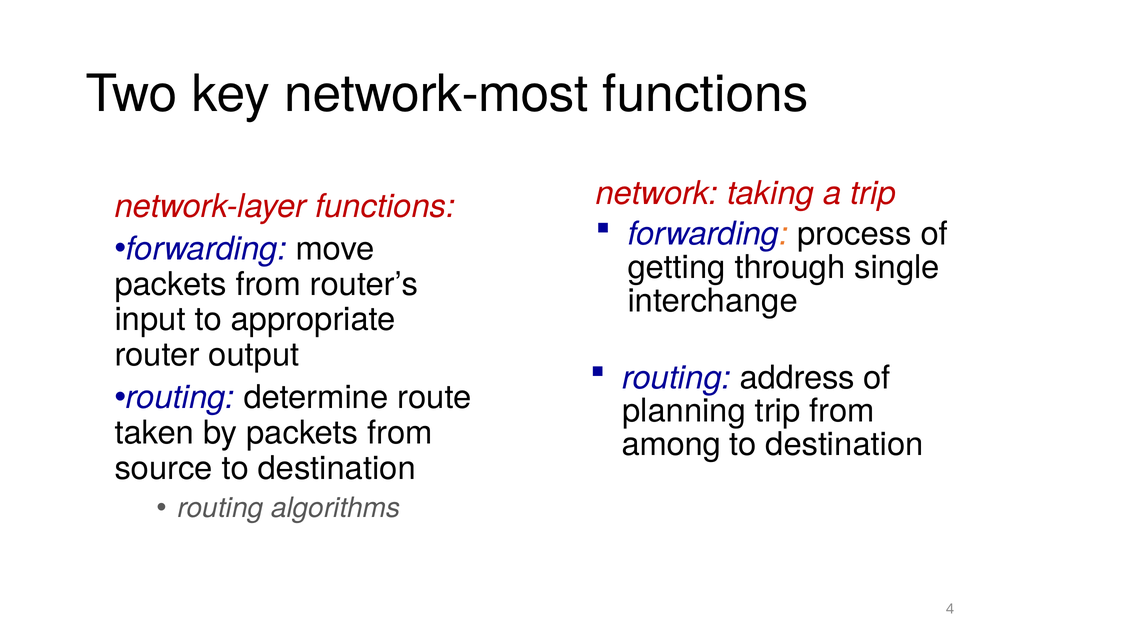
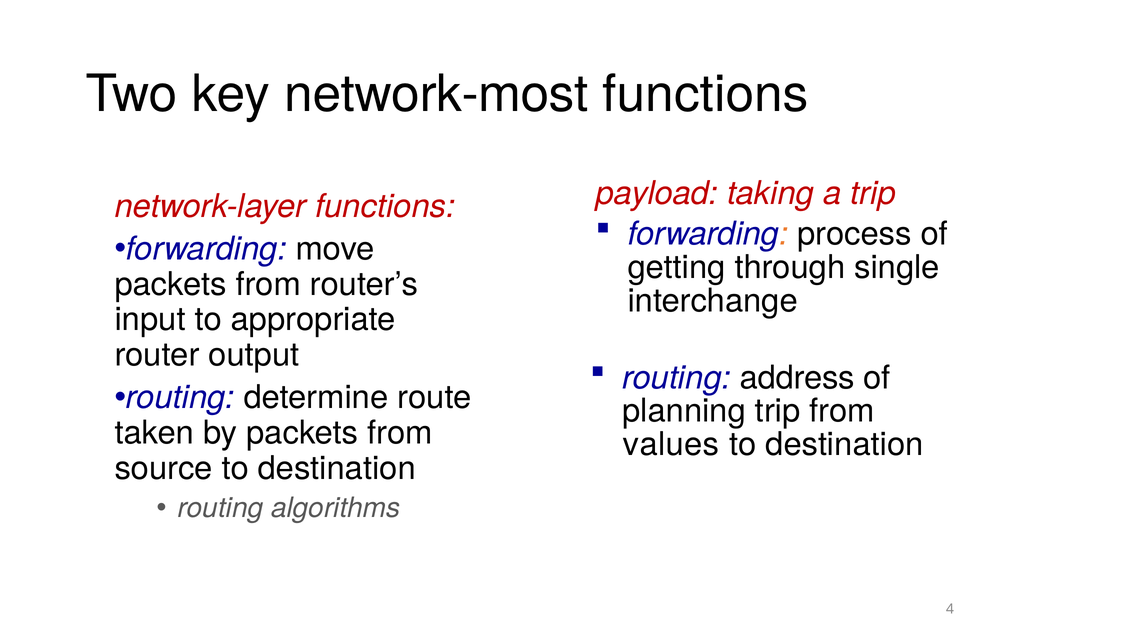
network: network -> payload
among: among -> values
